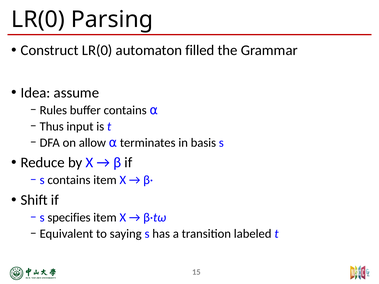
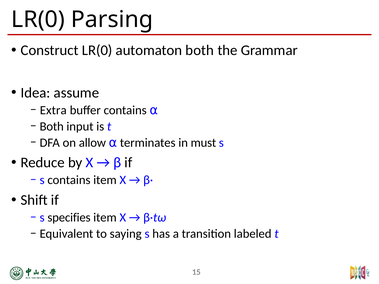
automaton filled: filled -> both
Rules: Rules -> Extra
Thus at (52, 126): Thus -> Both
basis: basis -> must
